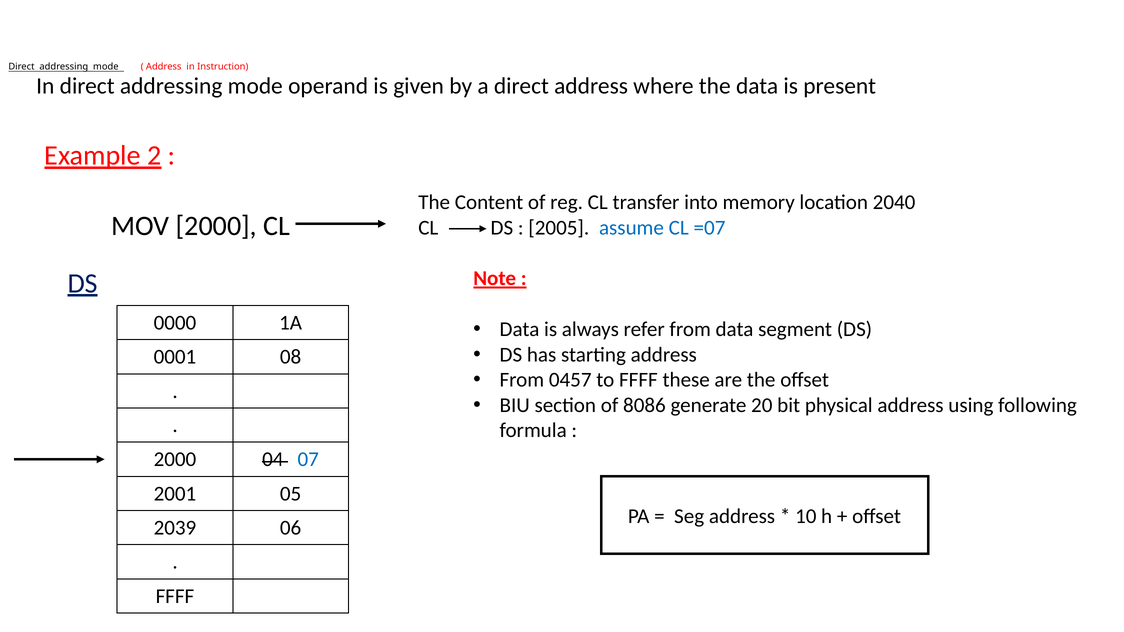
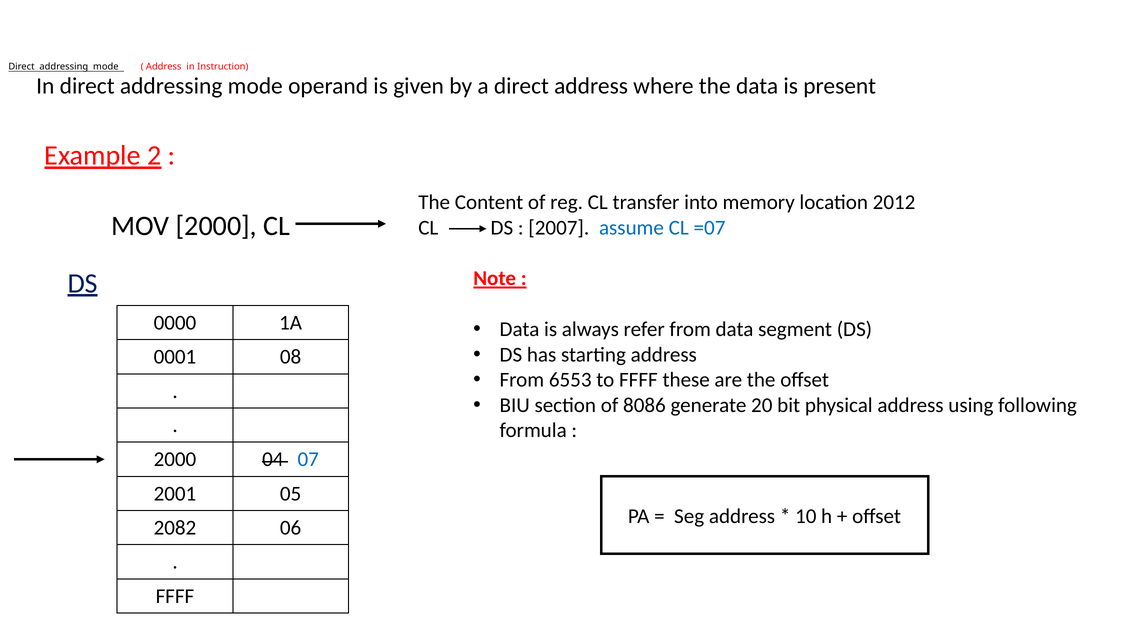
2040: 2040 -> 2012
2005: 2005 -> 2007
0457: 0457 -> 6553
2039: 2039 -> 2082
